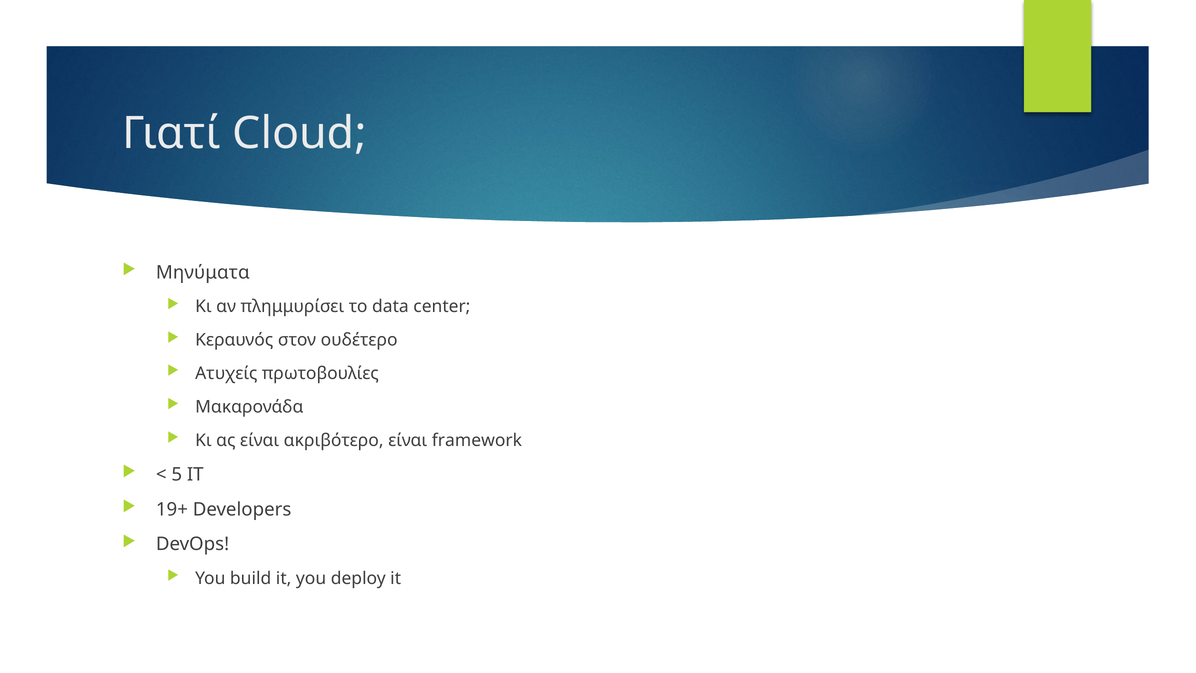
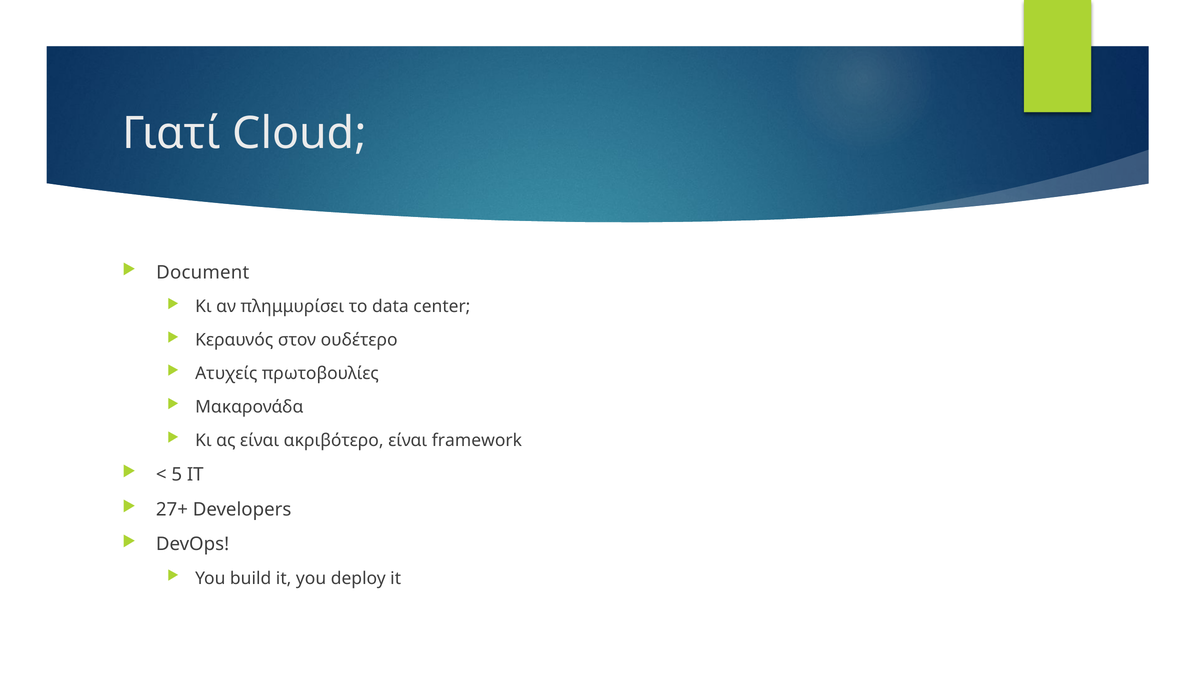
Μηνύματα: Μηνύματα -> Document
19+: 19+ -> 27+
